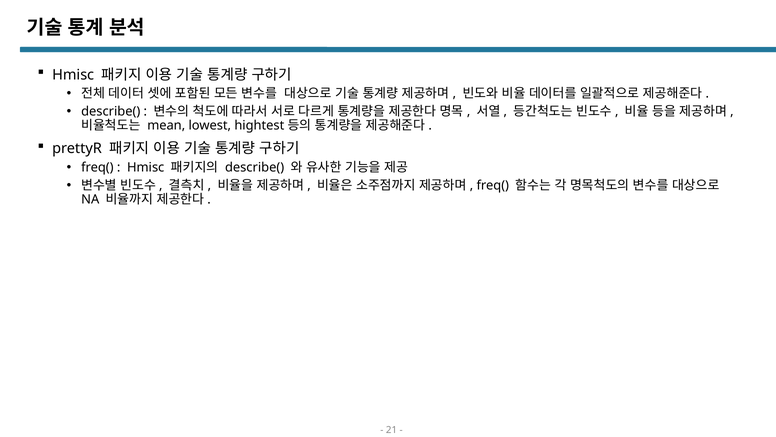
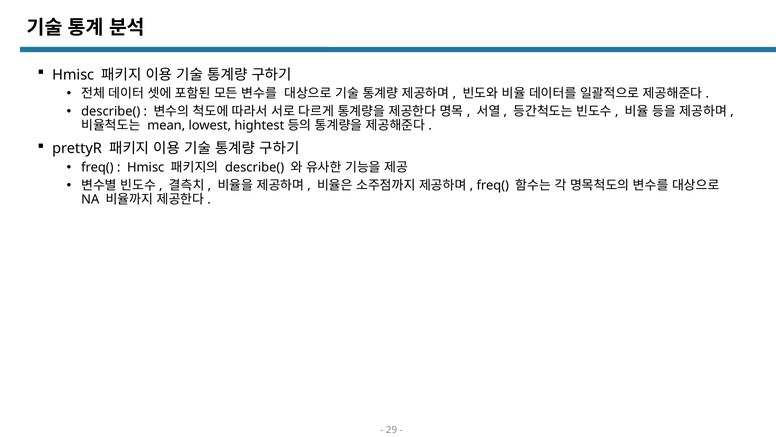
21: 21 -> 29
